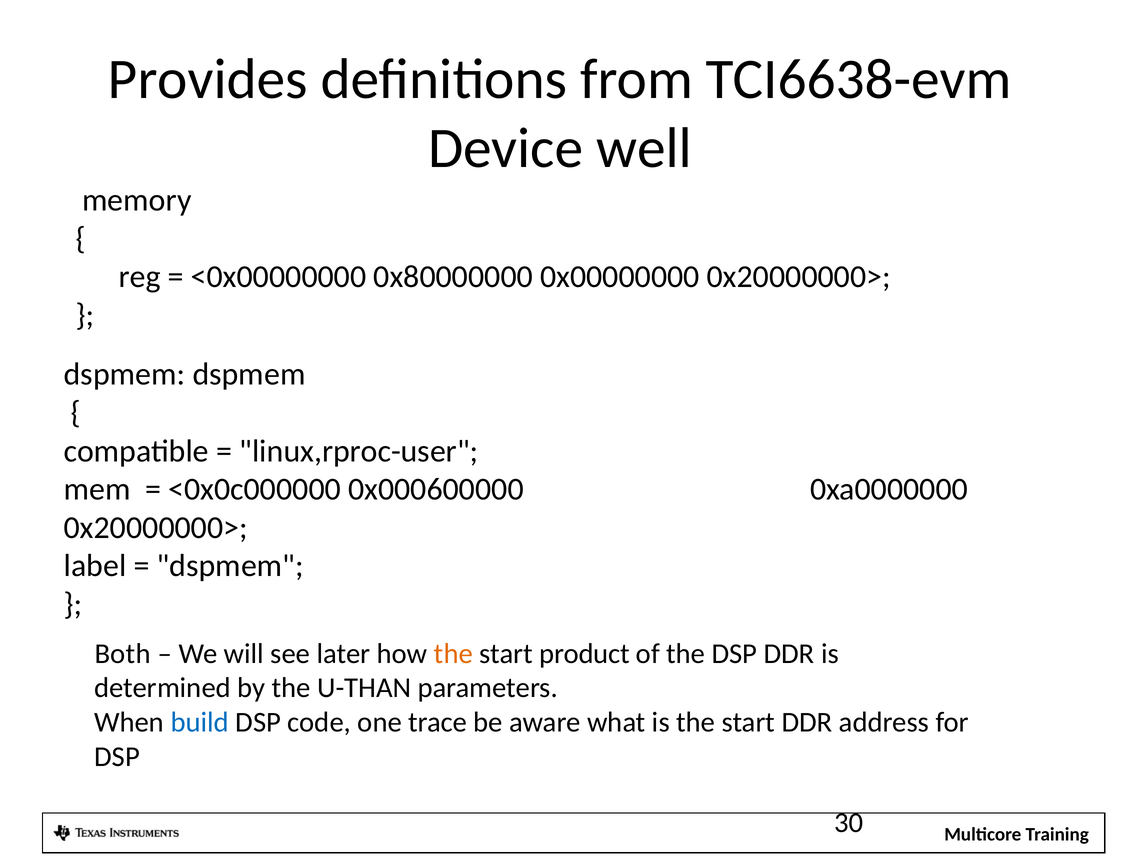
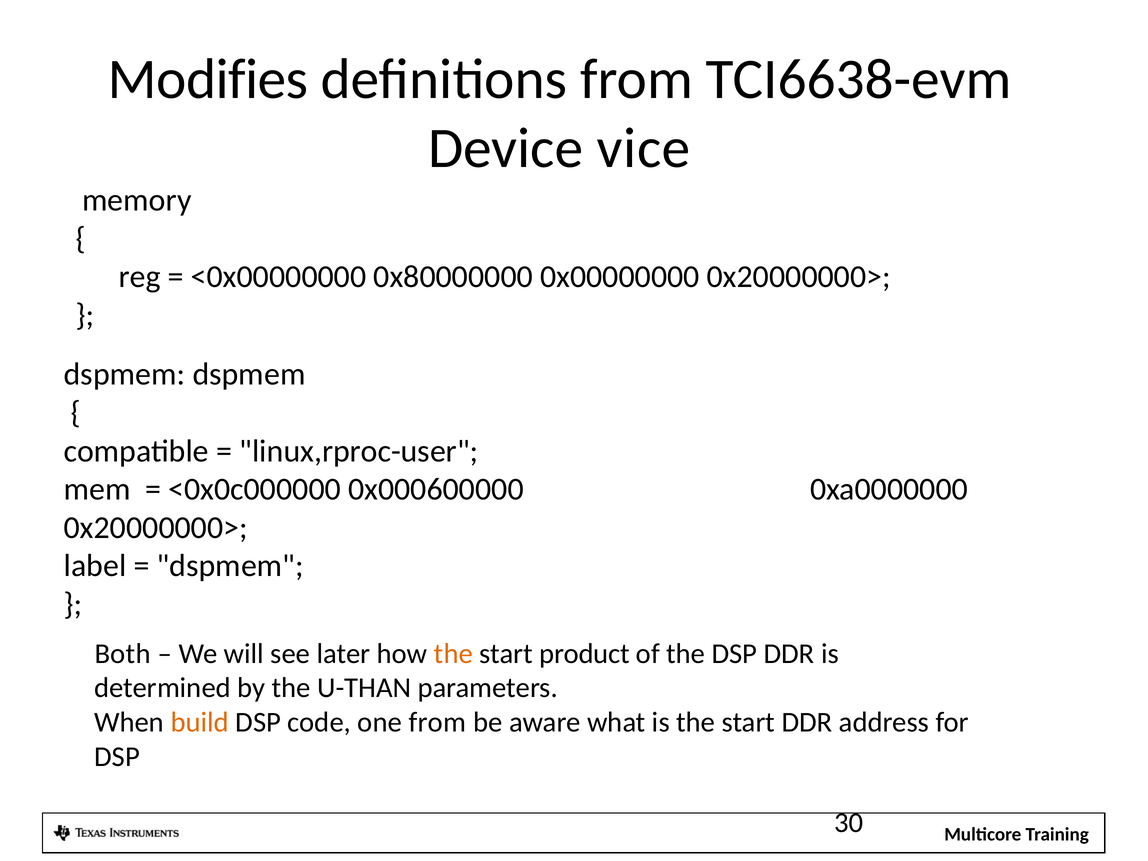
Provides: Provides -> Modifies
well: well -> vice
build colour: blue -> orange
one trace: trace -> from
